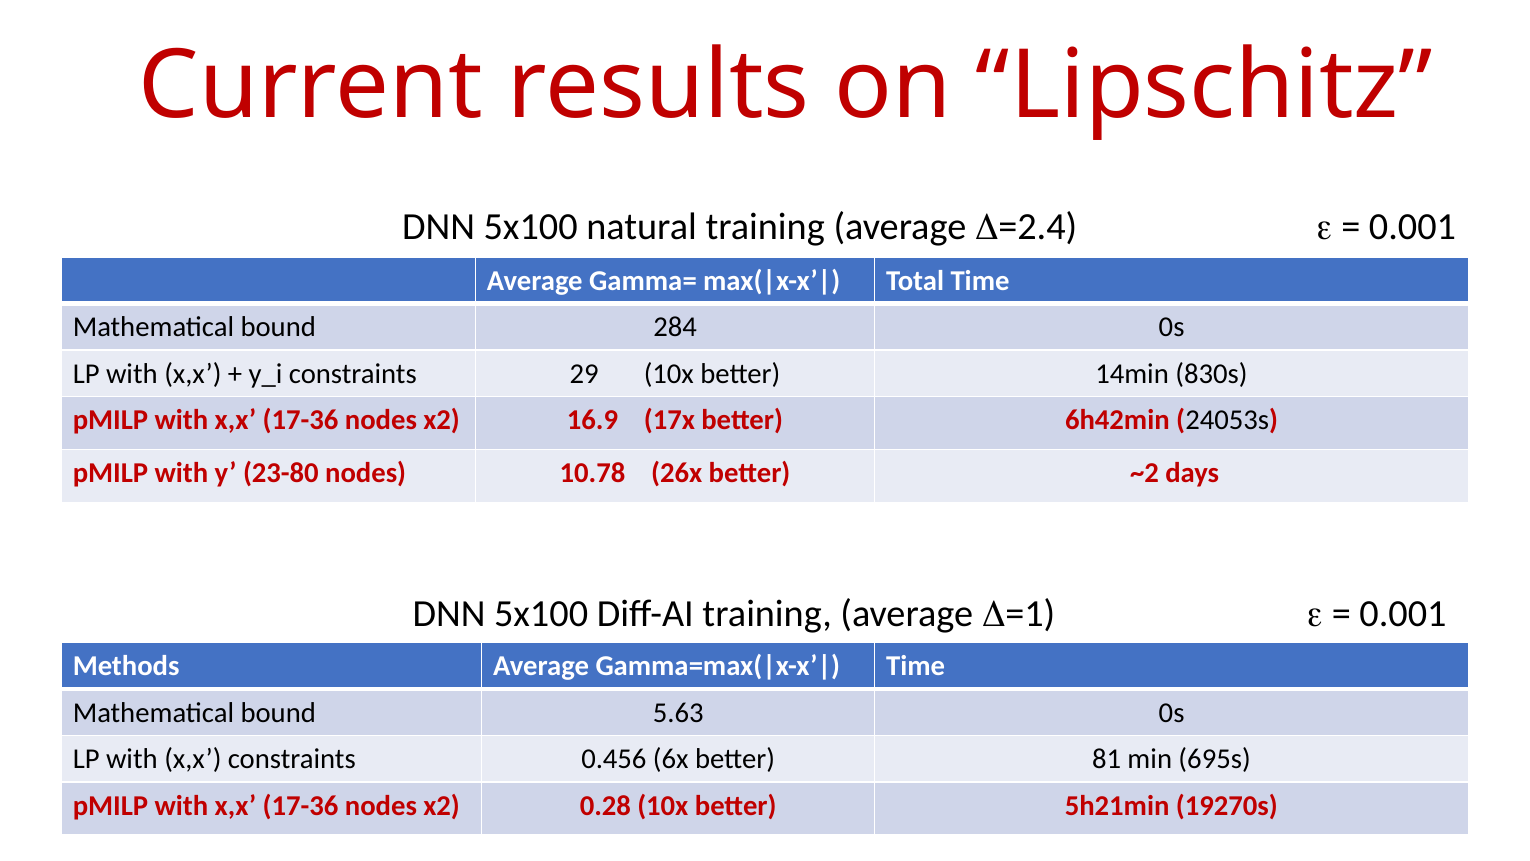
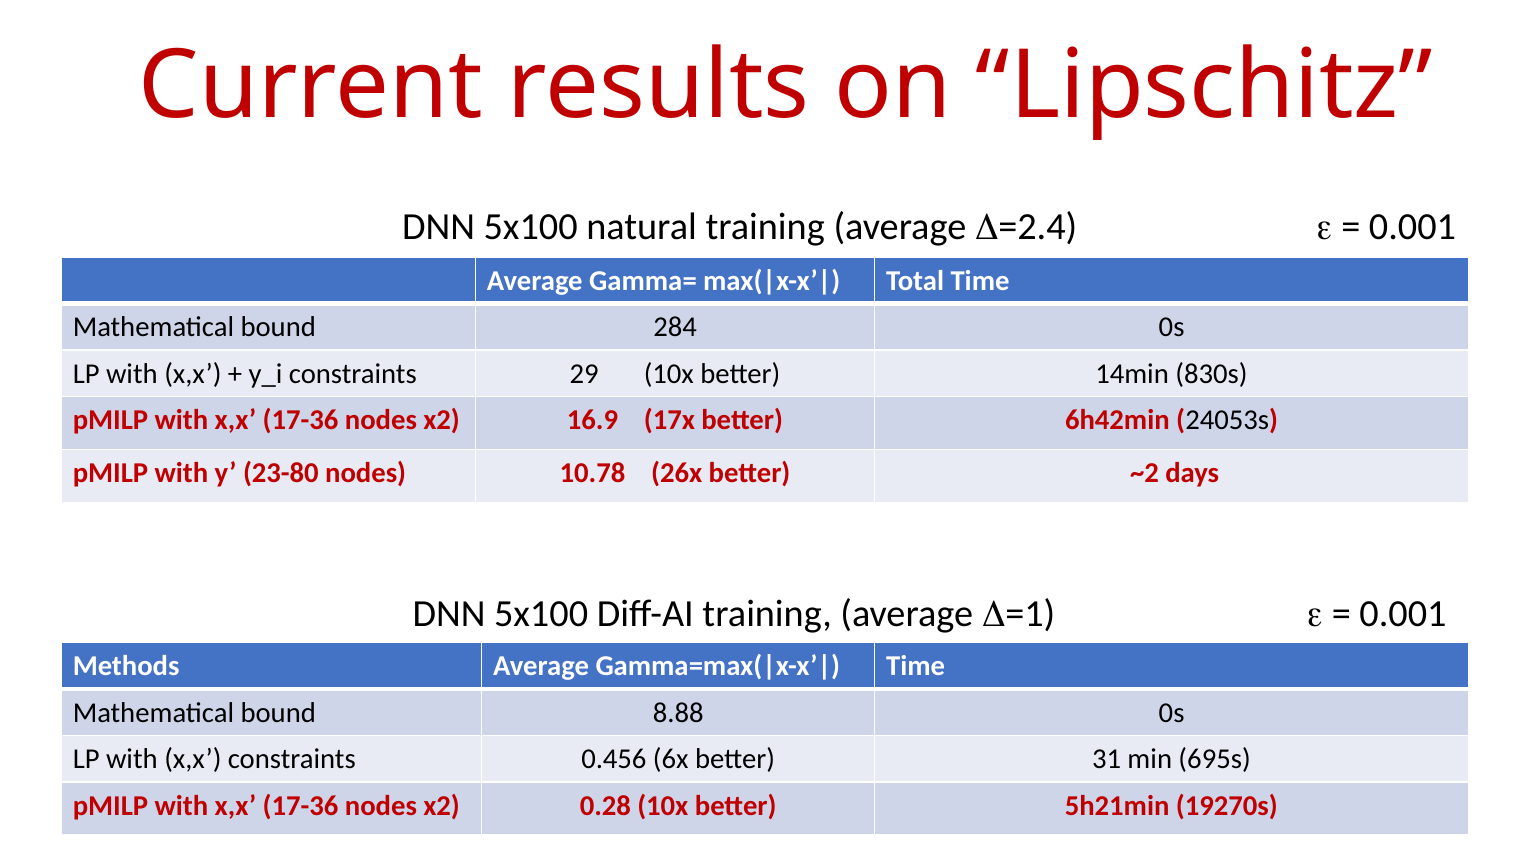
5.63: 5.63 -> 8.88
81: 81 -> 31
